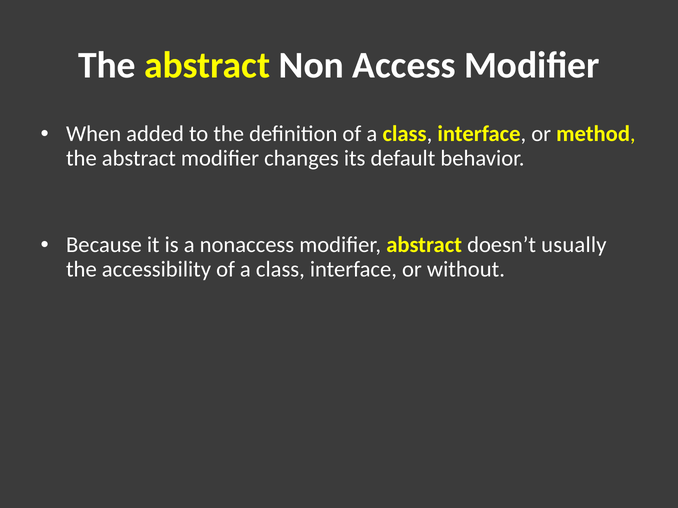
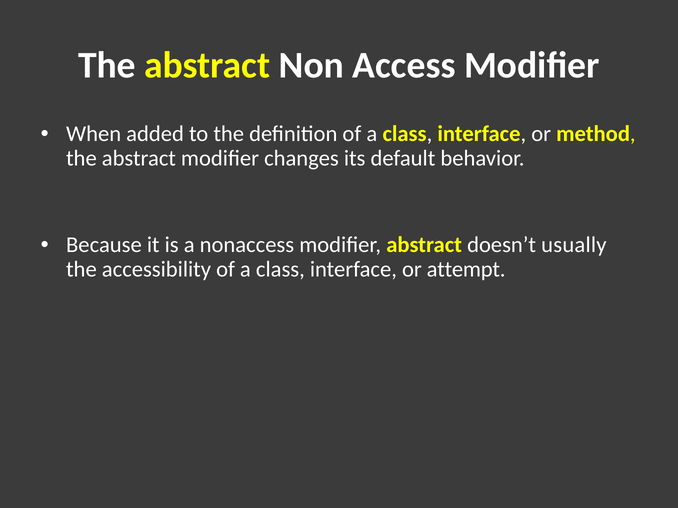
without: without -> attempt
